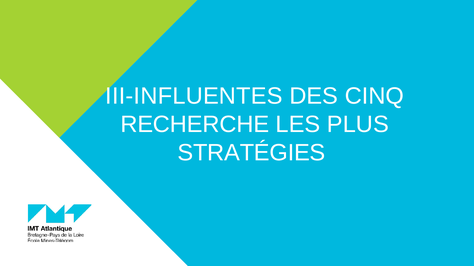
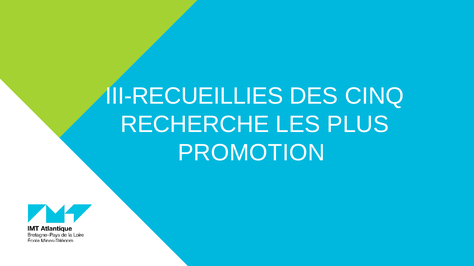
III-INFLUENTES: III-INFLUENTES -> III-RECUEILLIES
STRATÉGIES: STRATÉGIES -> PROMOTION
